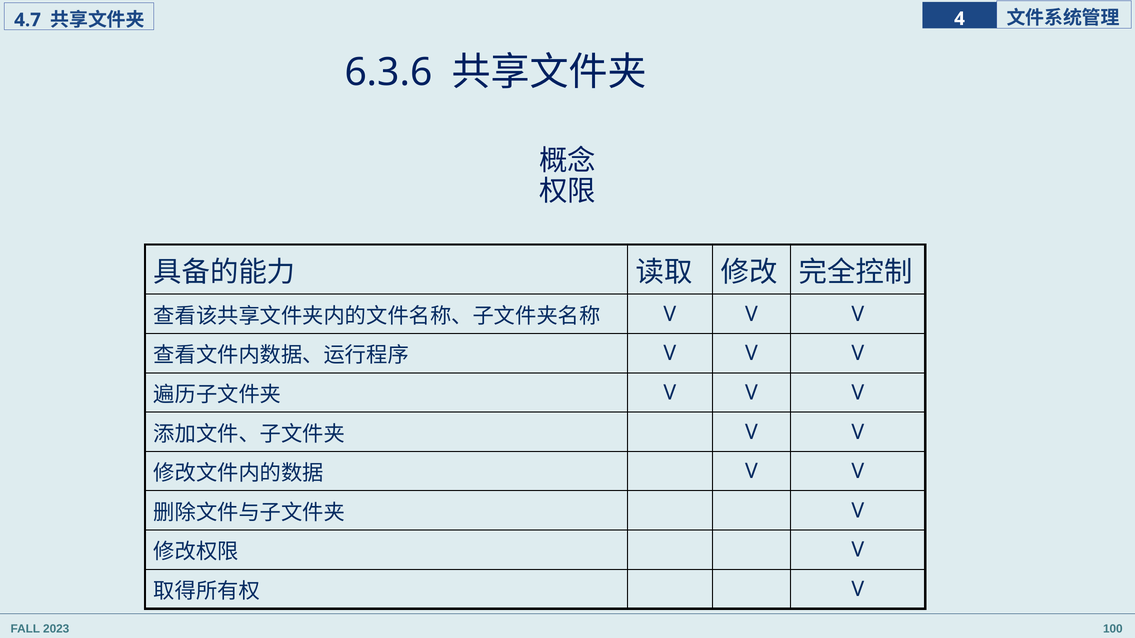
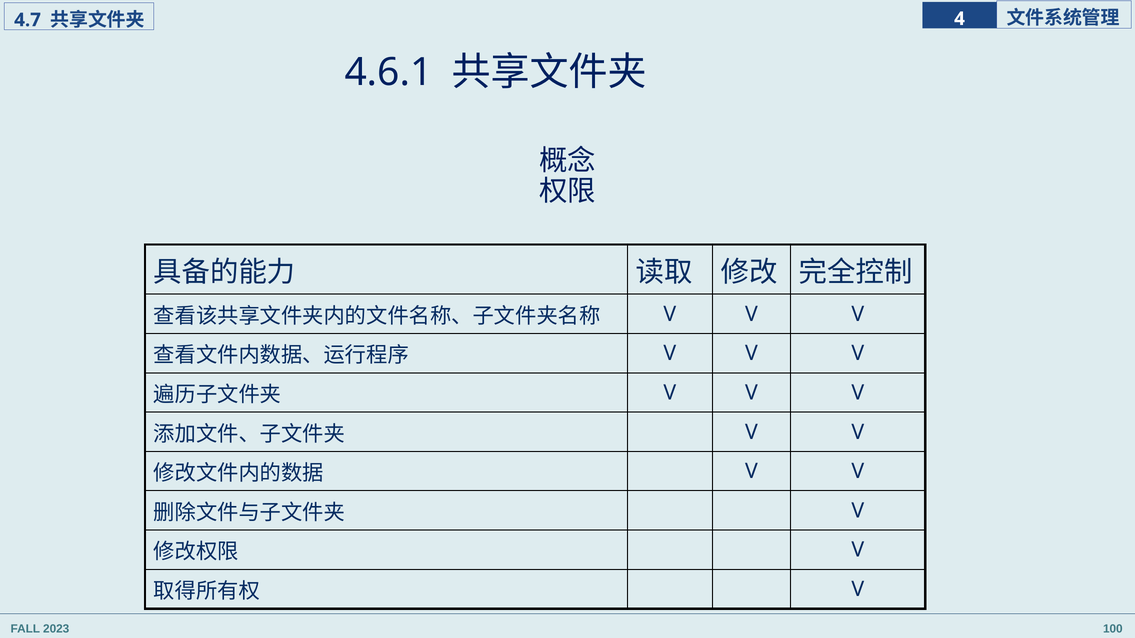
6.3.6: 6.3.6 -> 4.6.1
